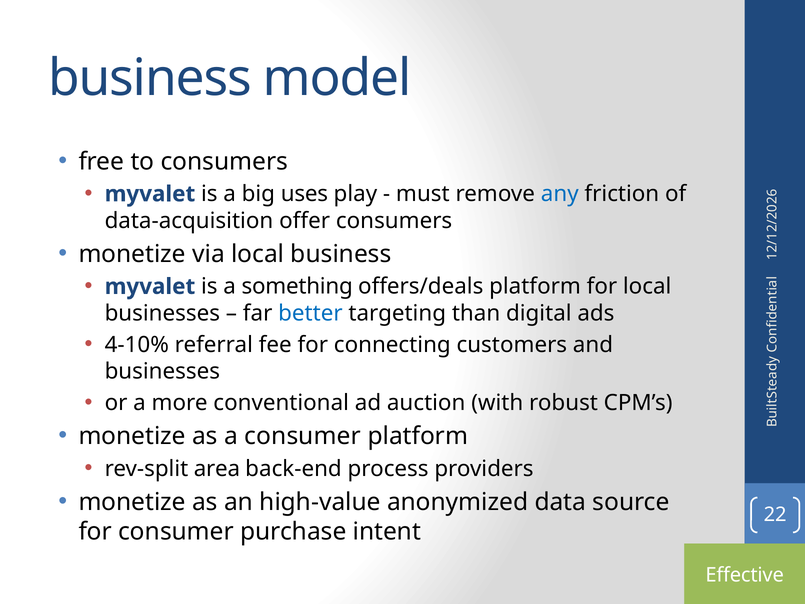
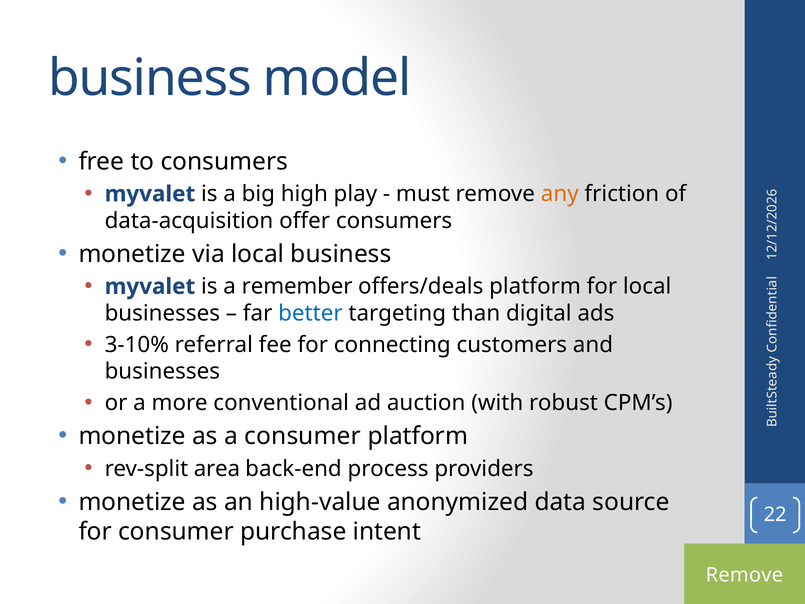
uses: uses -> high
any colour: blue -> orange
something: something -> remember
4-10%: 4-10% -> 3-10%
Effective at (745, 575): Effective -> Remove
